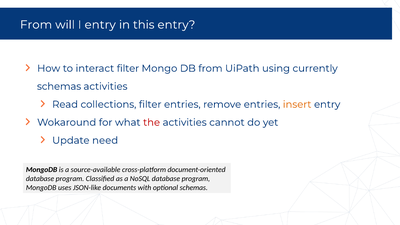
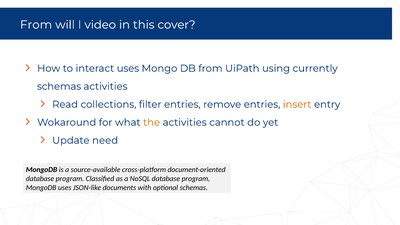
I entry: entry -> video
this entry: entry -> cover
interact filter: filter -> uses
the colour: red -> orange
